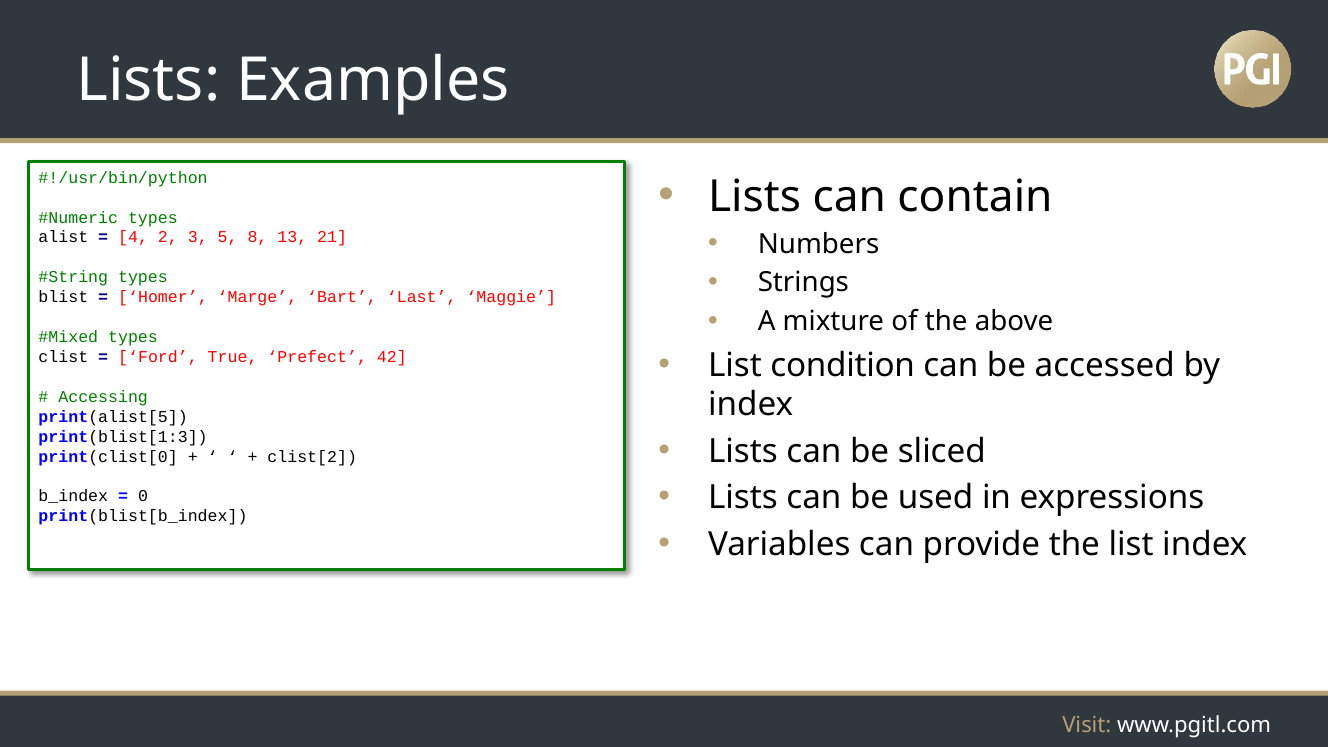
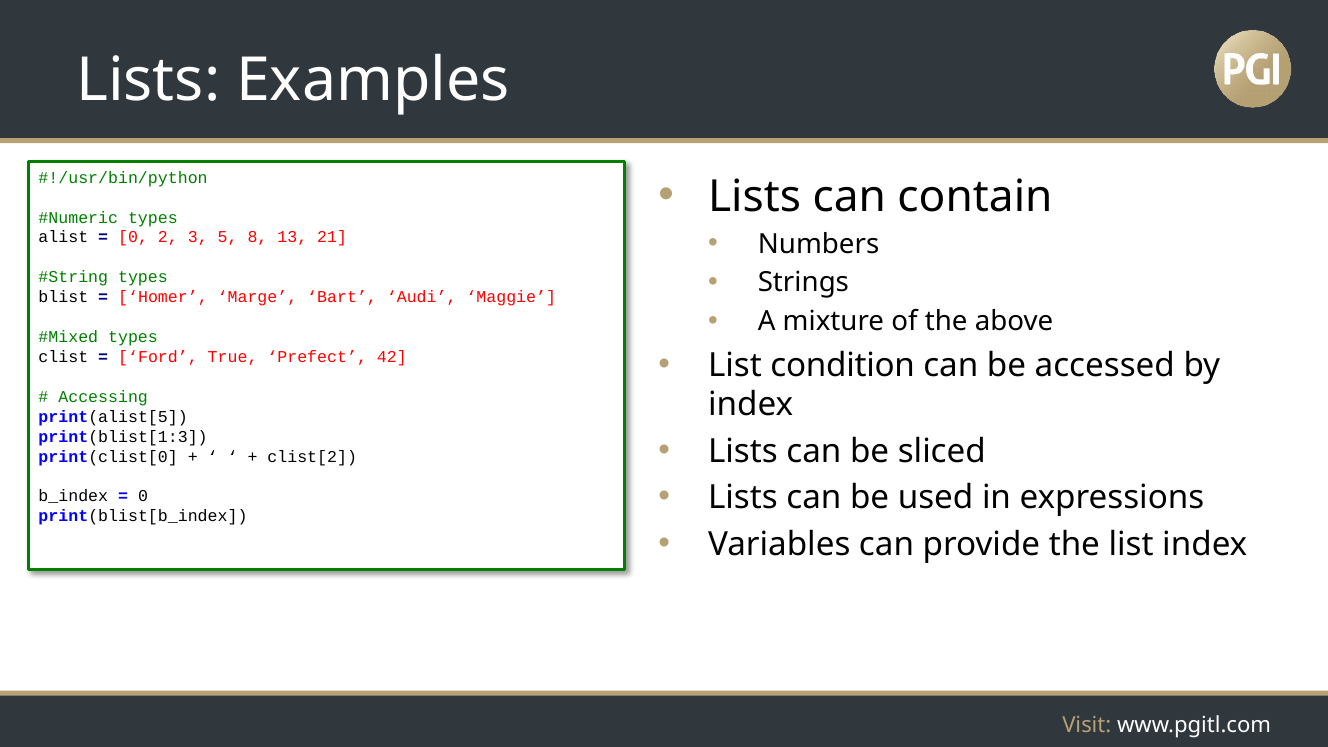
4 at (133, 237): 4 -> 0
Last: Last -> Audi
